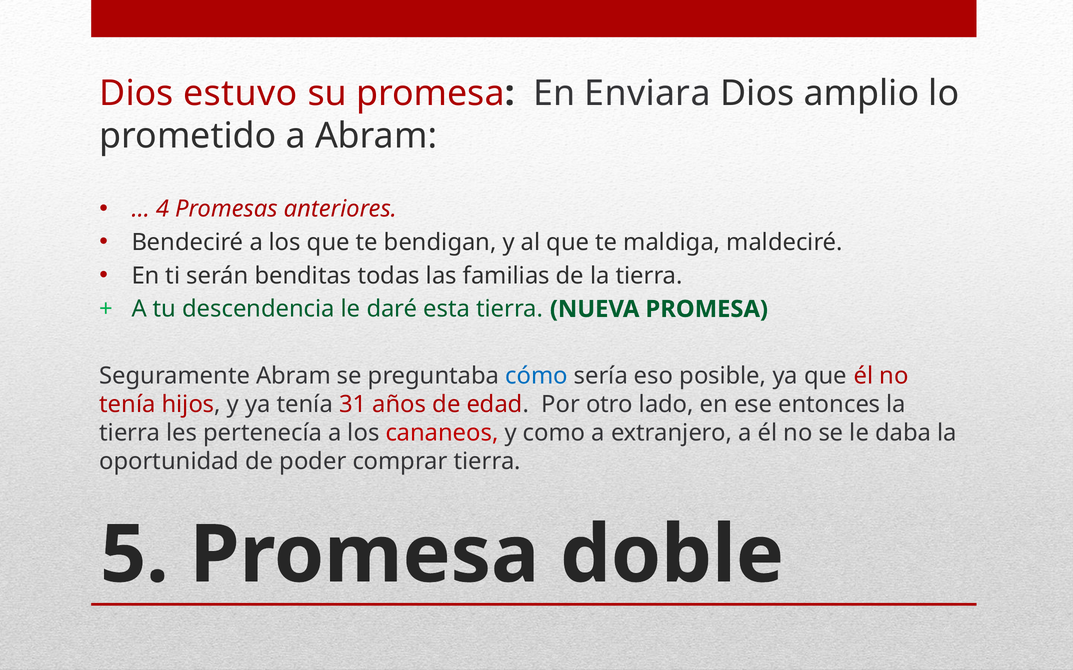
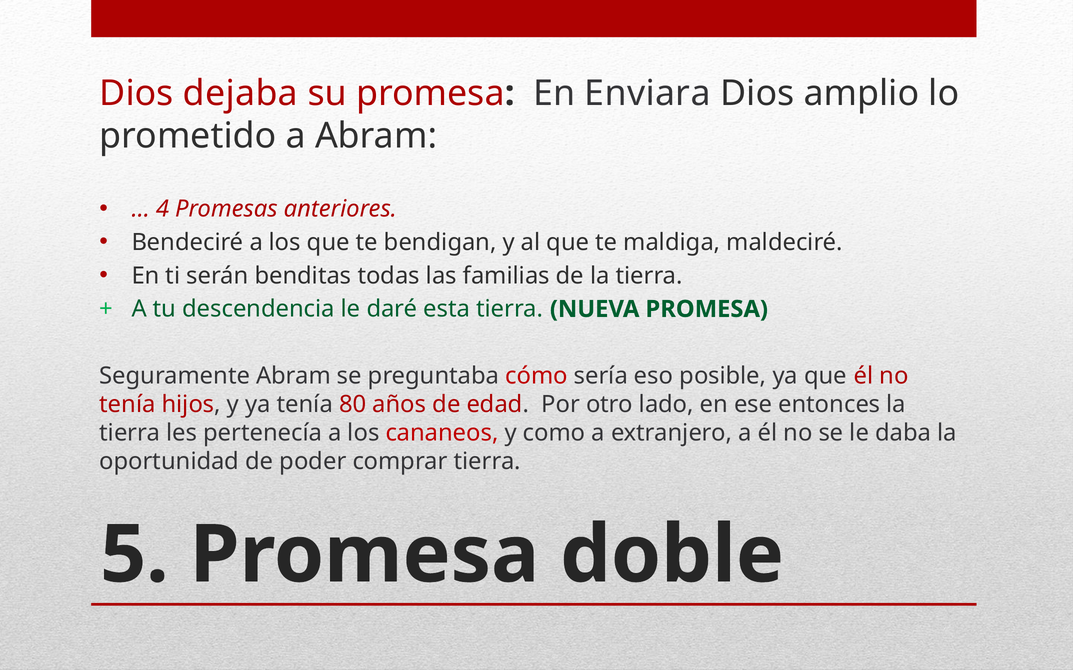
estuvo: estuvo -> dejaba
cómo colour: blue -> red
31: 31 -> 80
